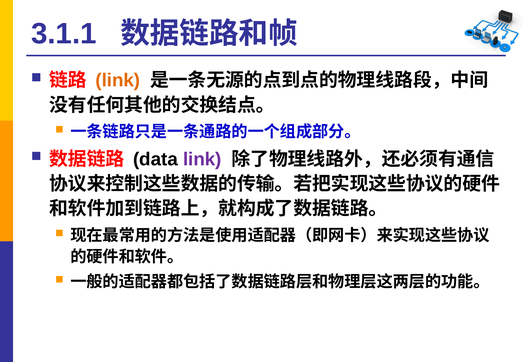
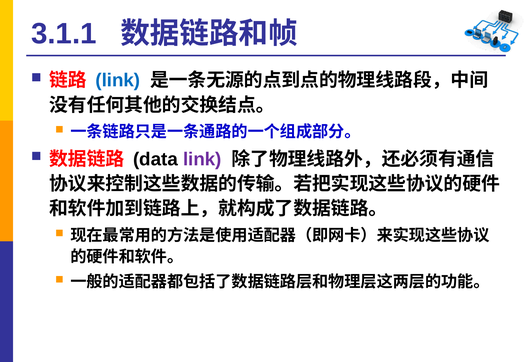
link at (118, 81) colour: orange -> blue
